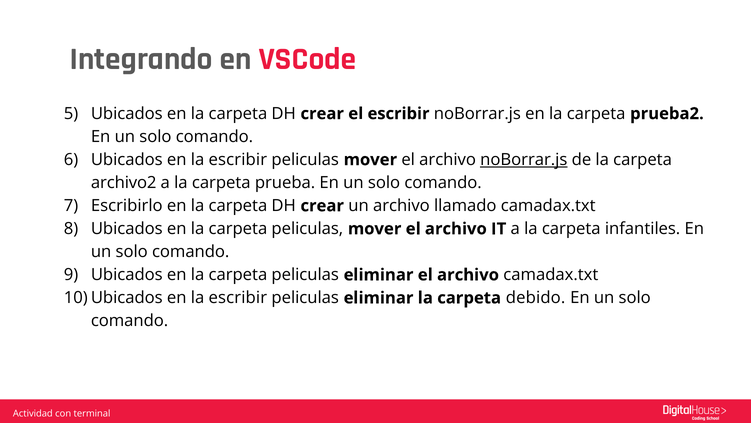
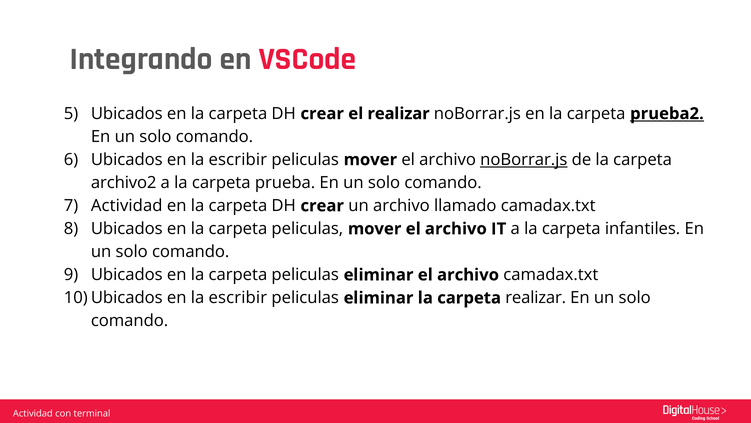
el escribir: escribir -> realizar
prueba2 underline: none -> present
Escribirlo at (127, 206): Escribirlo -> Actividad
carpeta debido: debido -> realizar
